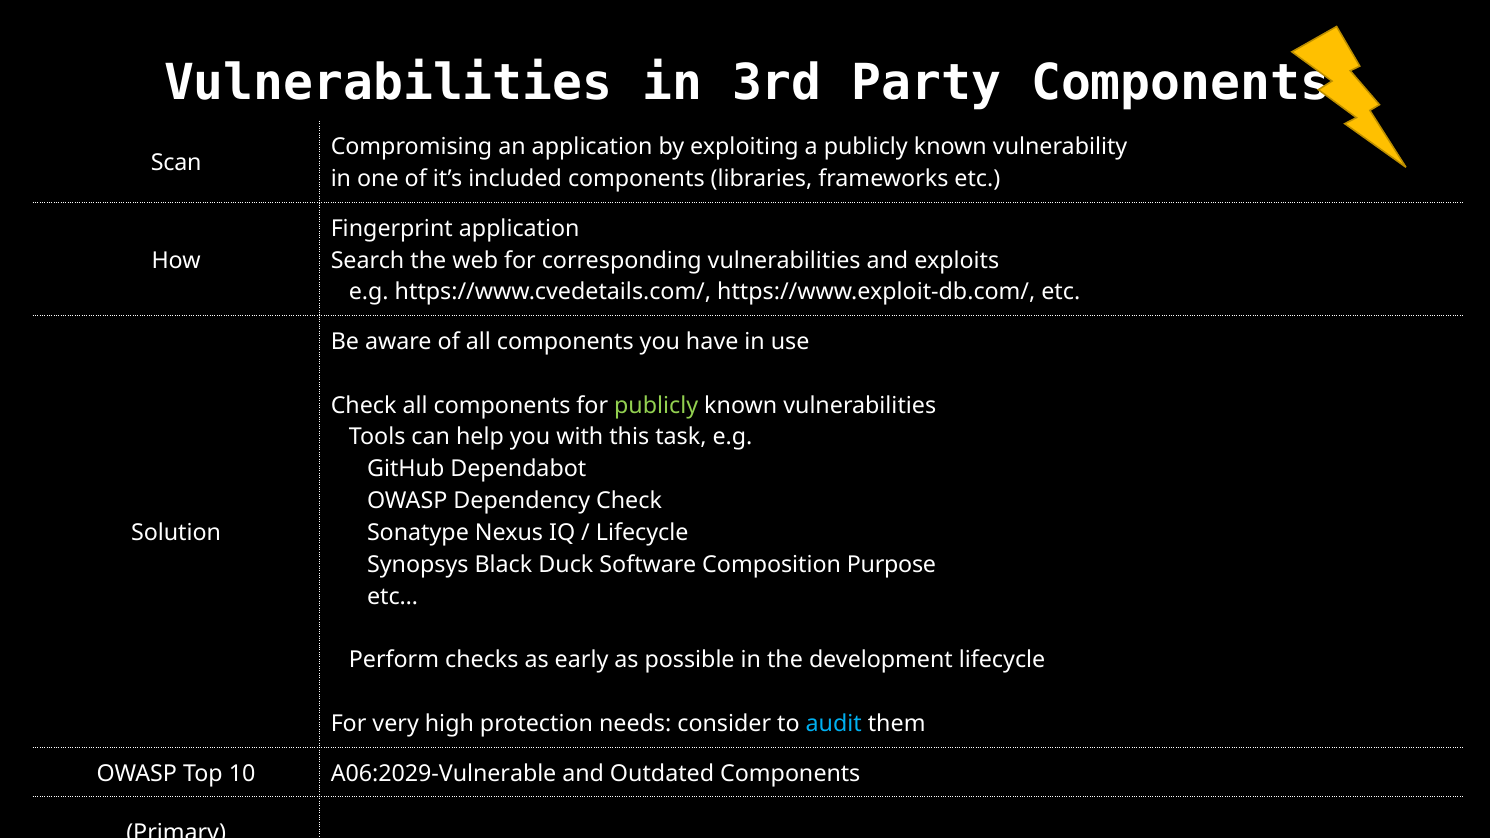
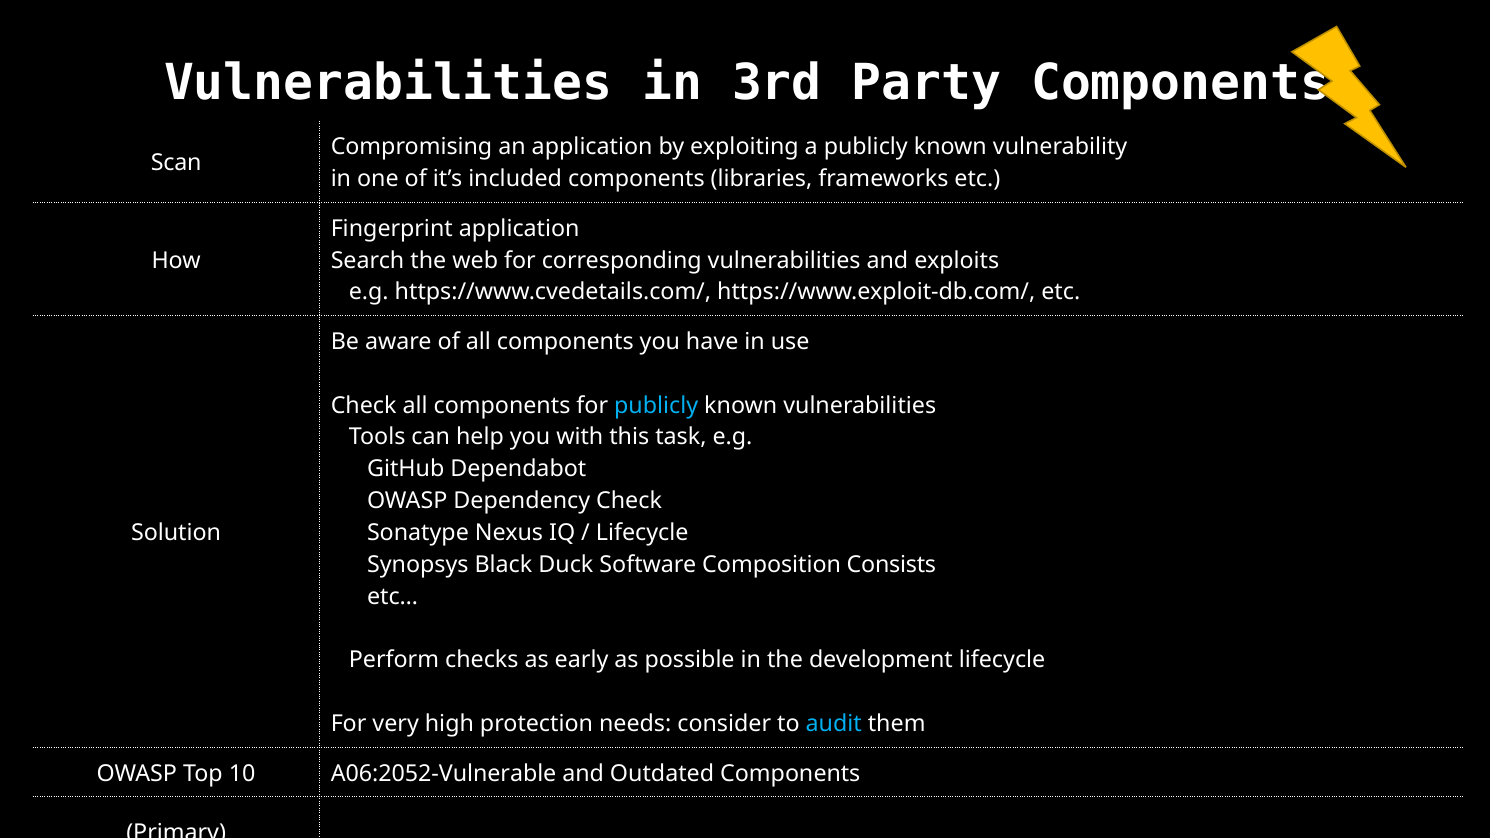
publicly at (656, 405) colour: light green -> light blue
Purpose: Purpose -> Consists
A06:2029-Vulnerable: A06:2029-Vulnerable -> A06:2052-Vulnerable
